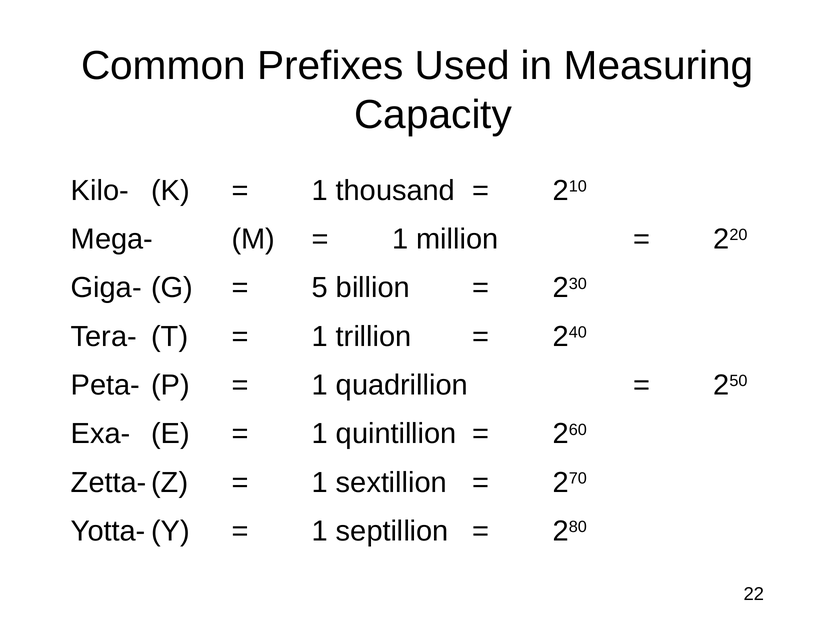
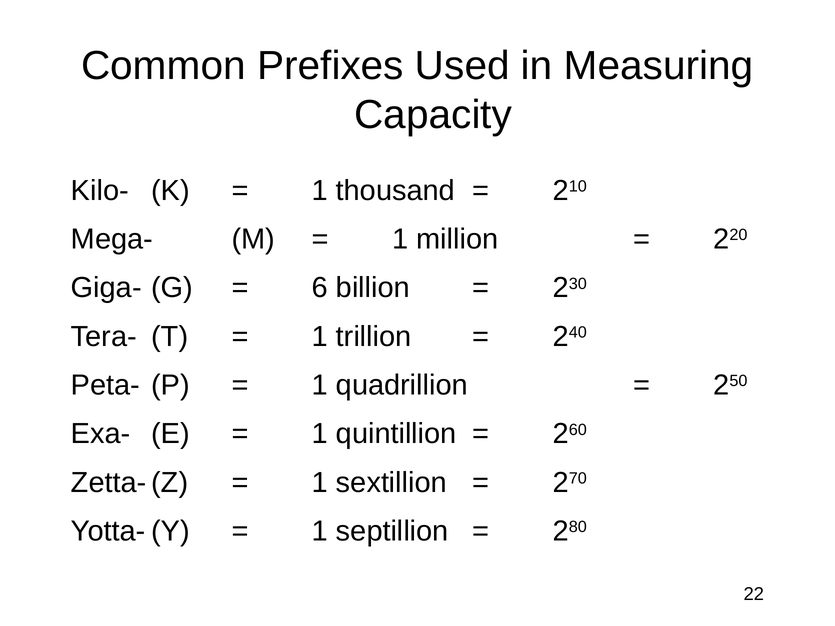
5: 5 -> 6
